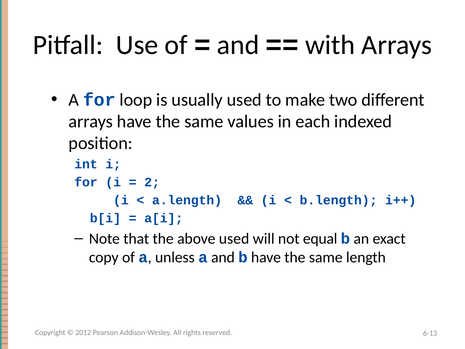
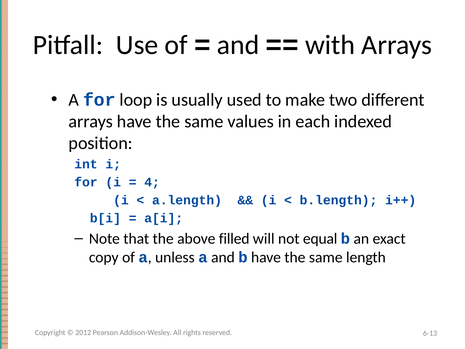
2: 2 -> 4
above used: used -> filled
